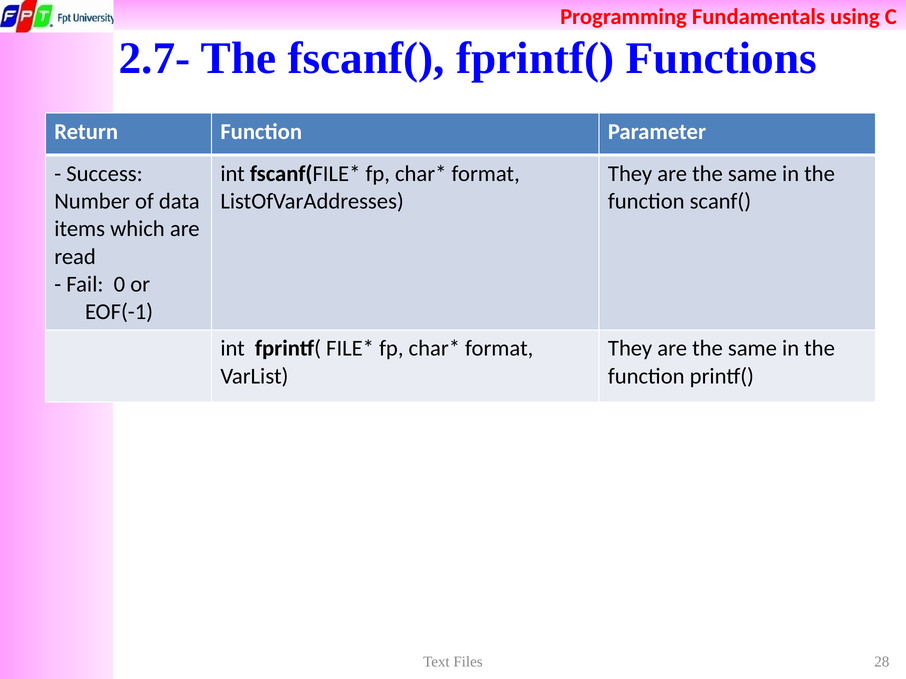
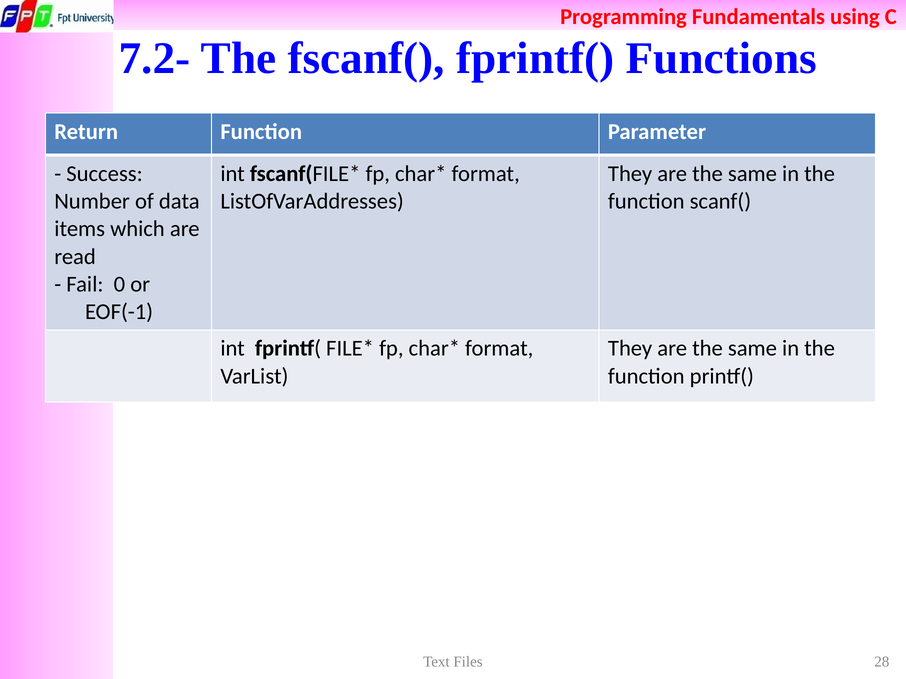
2.7-: 2.7- -> 7.2-
